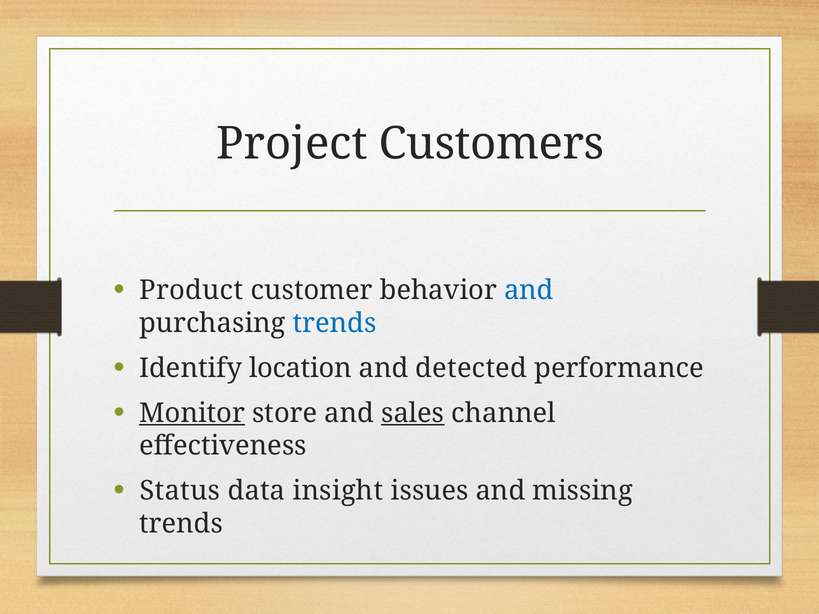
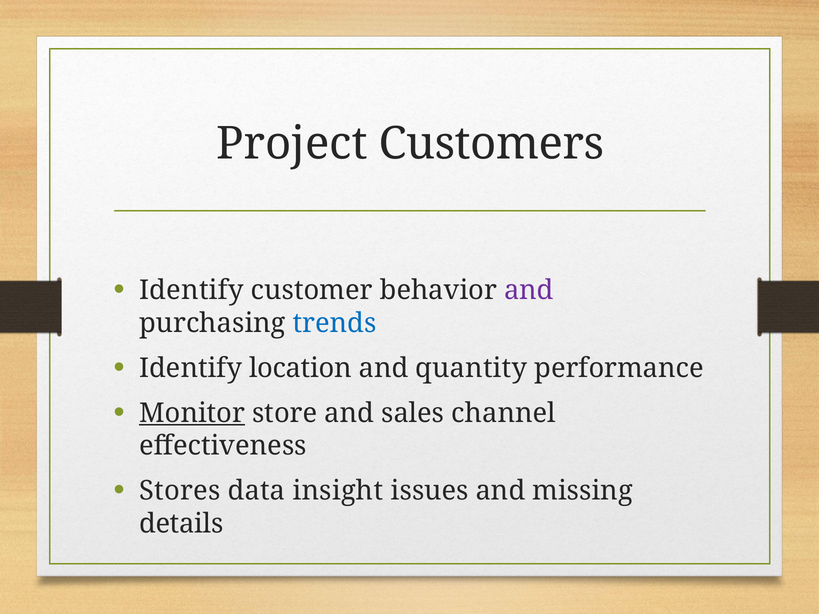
Product at (191, 290): Product -> Identify
and at (529, 290) colour: blue -> purple
detected: detected -> quantity
sales underline: present -> none
Status: Status -> Stores
trends at (181, 524): trends -> details
